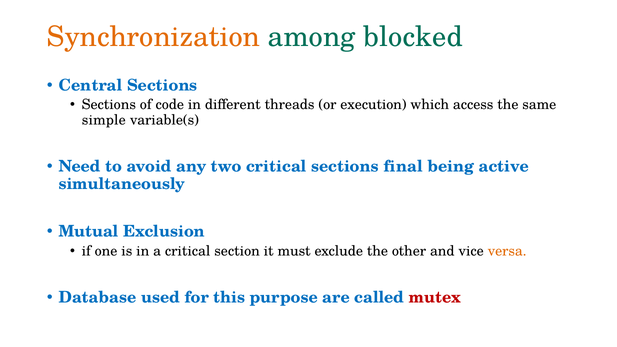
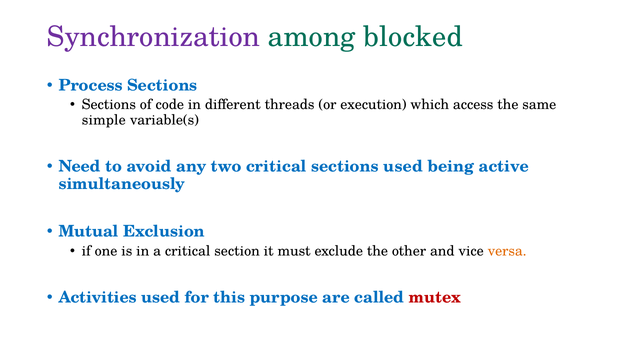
Synchronization colour: orange -> purple
Central: Central -> Process
sections final: final -> used
Database: Database -> Activities
